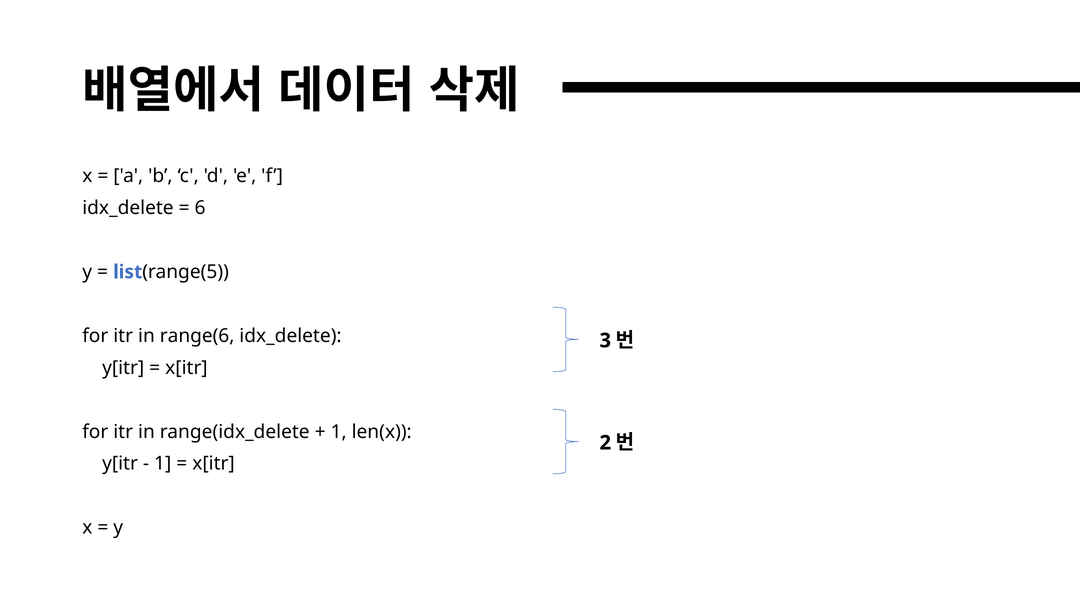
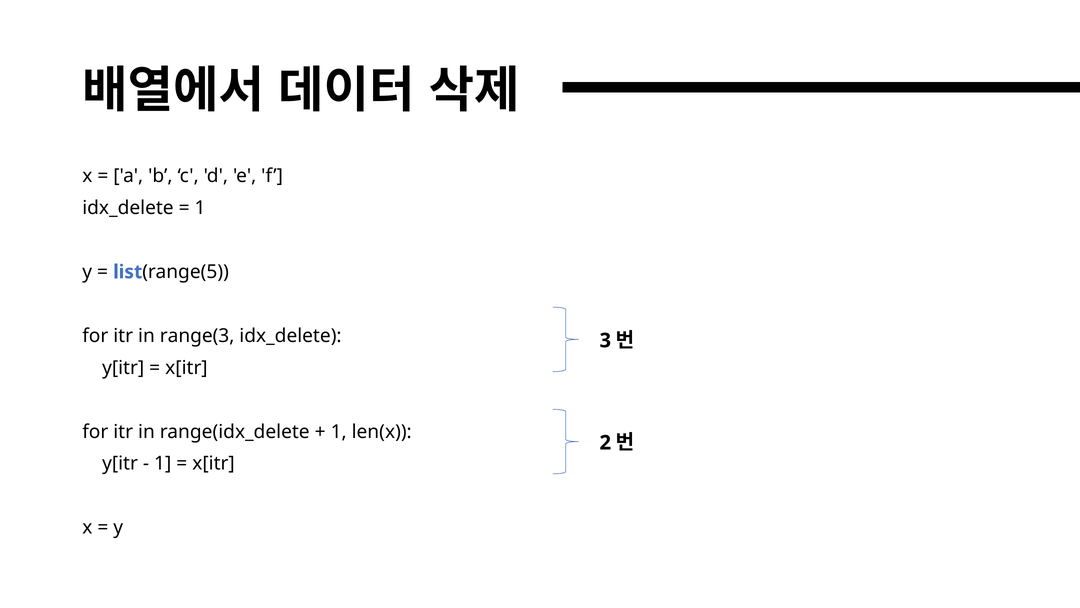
6 at (200, 208): 6 -> 1
range(6: range(6 -> range(3
